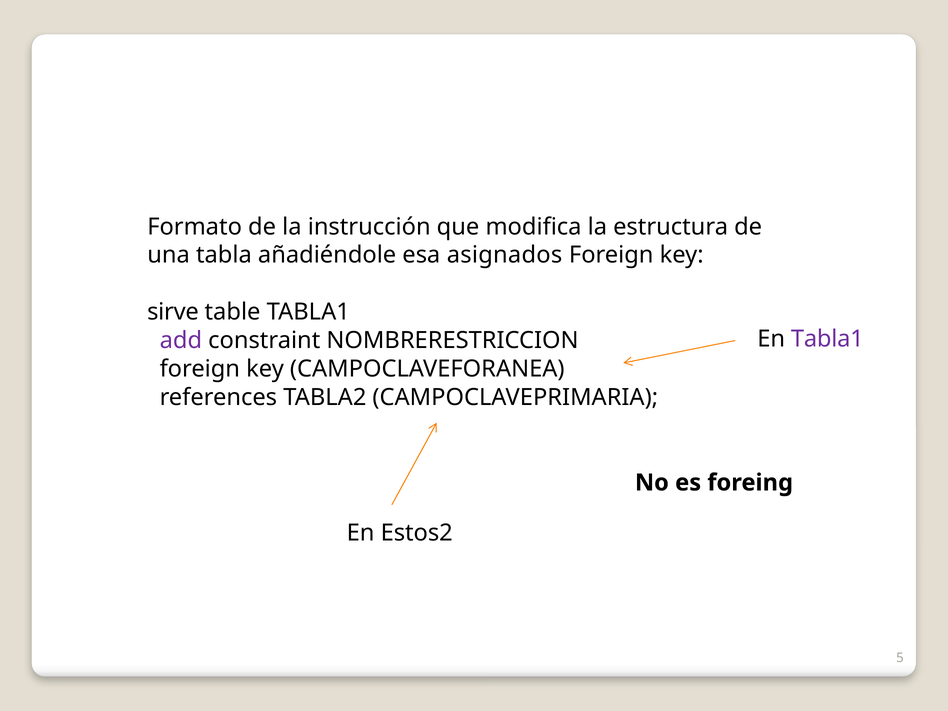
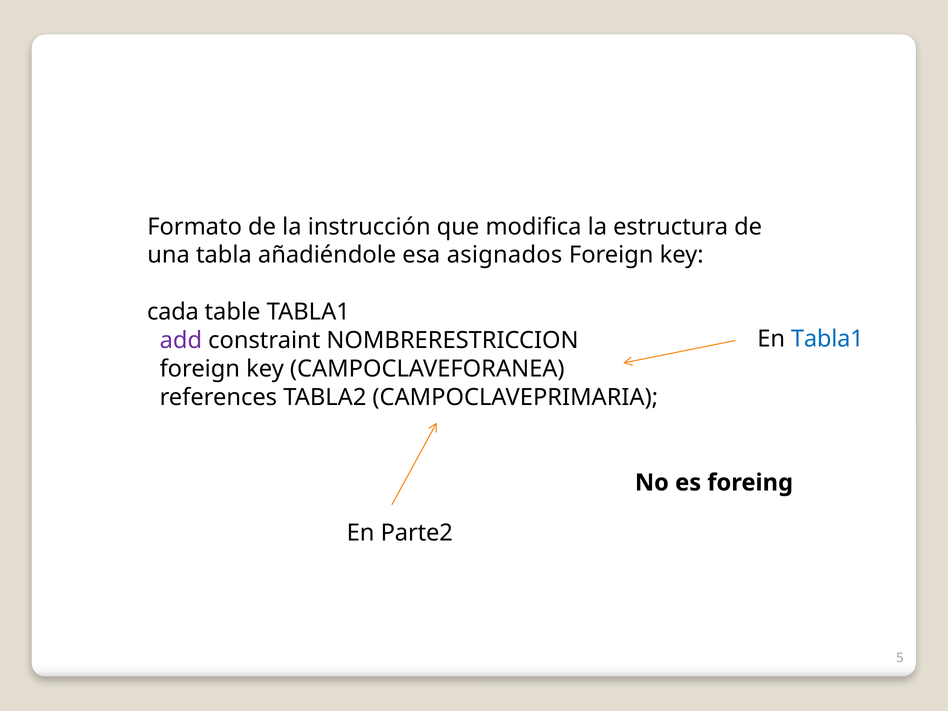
sirve: sirve -> cada
Tabla1 at (827, 339) colour: purple -> blue
Estos2: Estos2 -> Parte2
